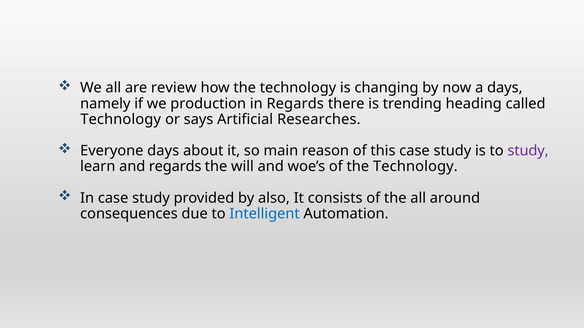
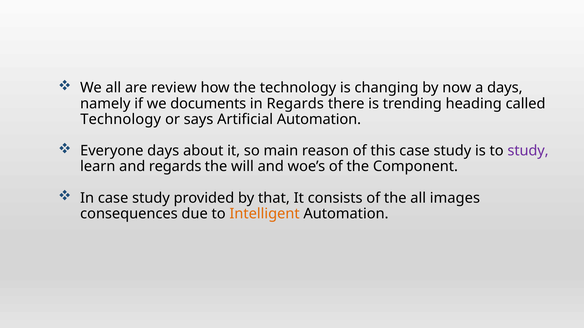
production: production -> documents
Artificial Researches: Researches -> Automation
of the Technology: Technology -> Component
also: also -> that
around: around -> images
Intelligent colour: blue -> orange
